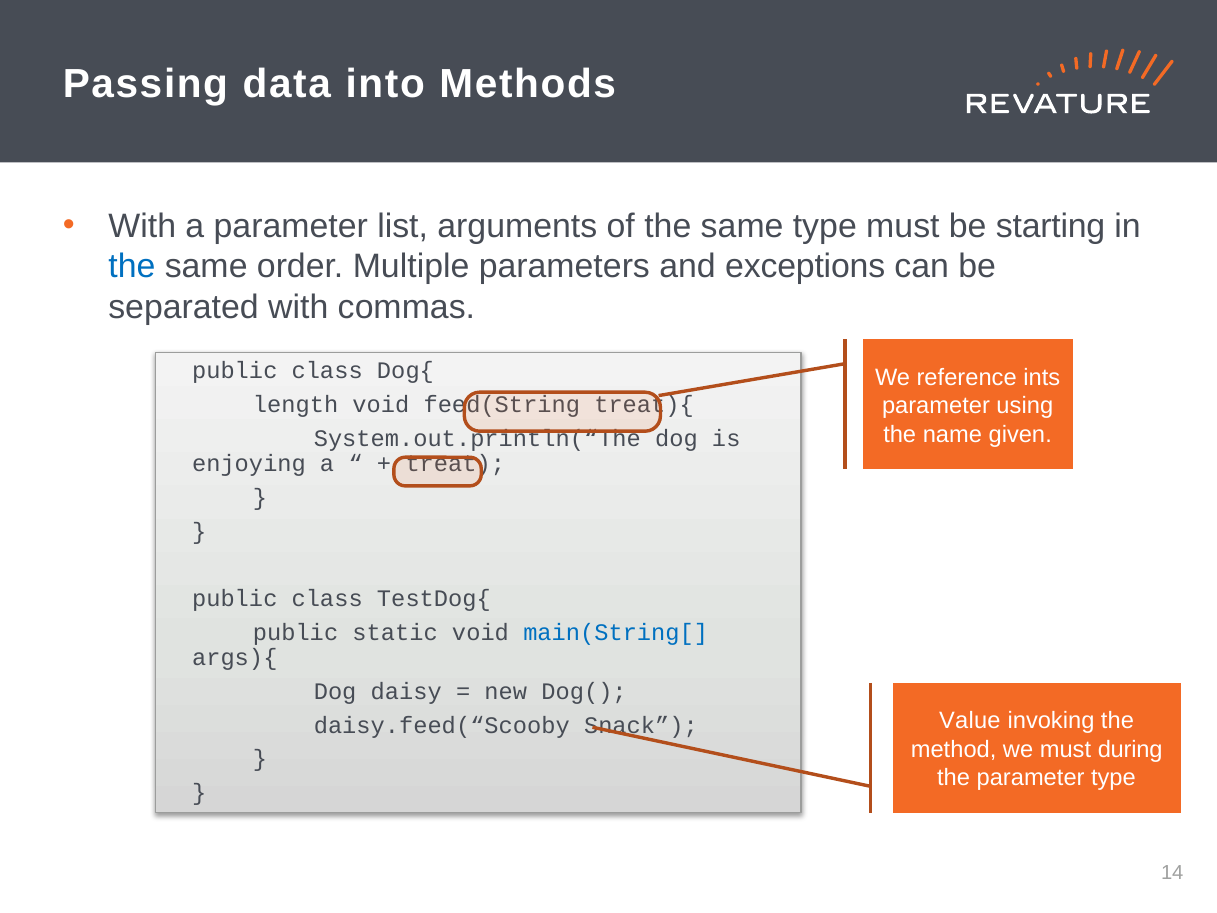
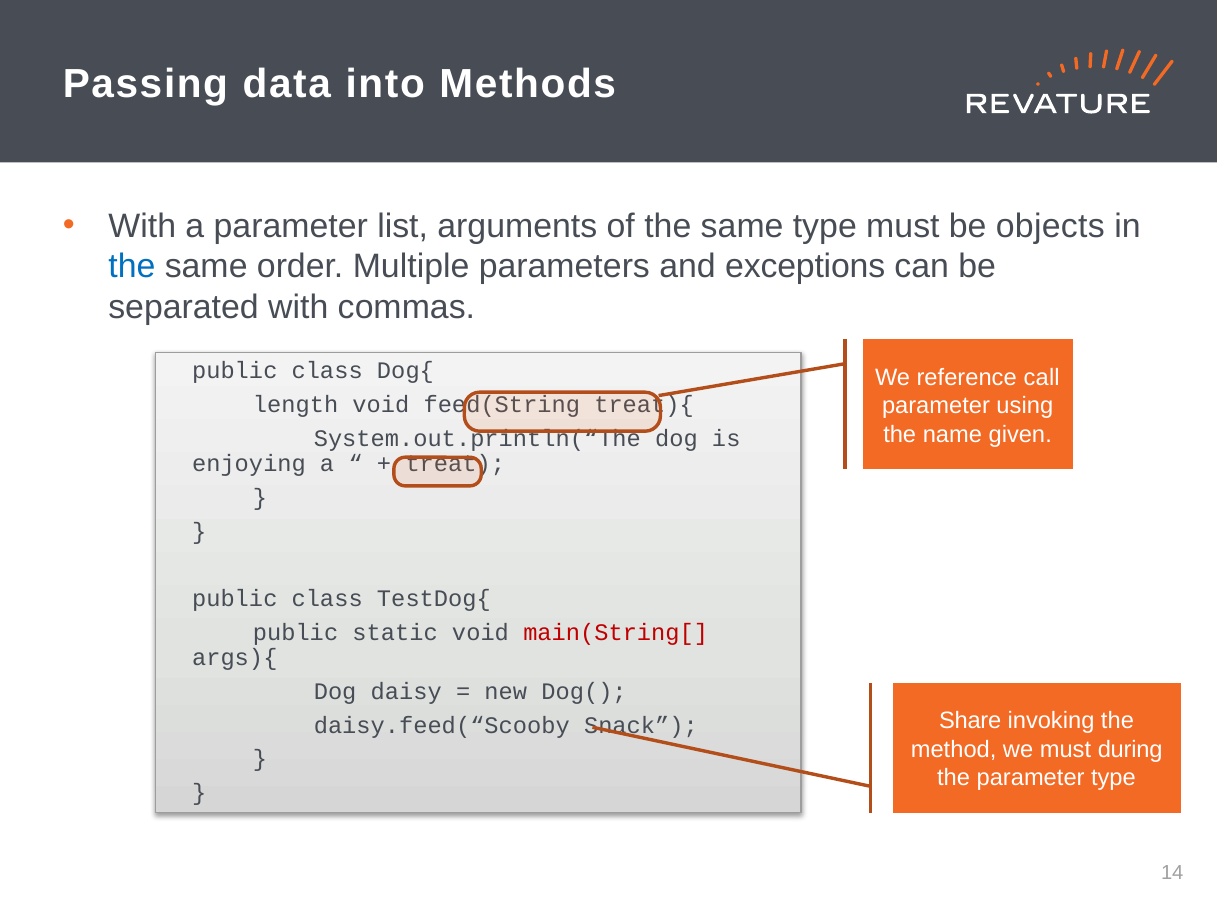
starting: starting -> objects
ints: ints -> call
main(String[ colour: blue -> red
Value: Value -> Share
